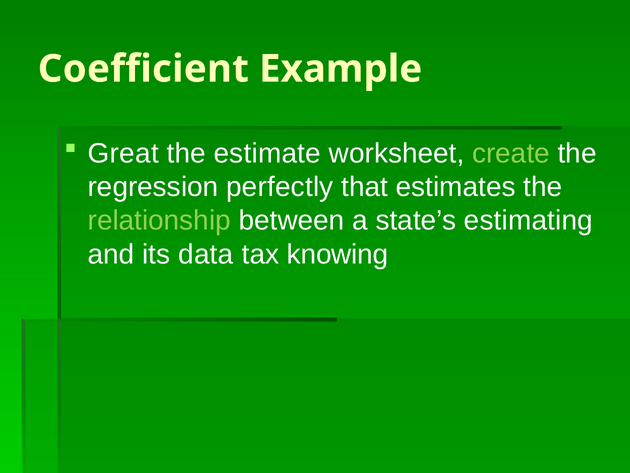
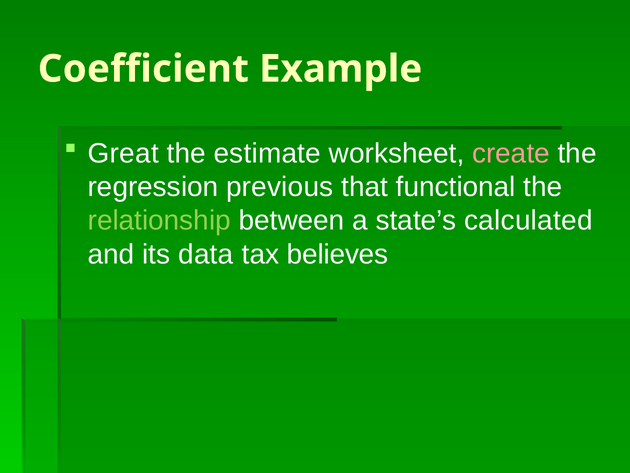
create colour: light green -> pink
perfectly: perfectly -> previous
estimates: estimates -> functional
estimating: estimating -> calculated
knowing: knowing -> believes
